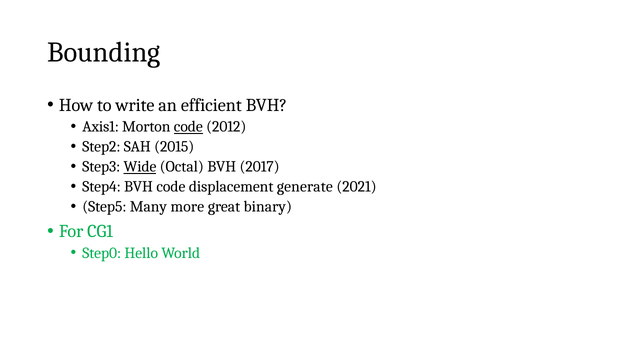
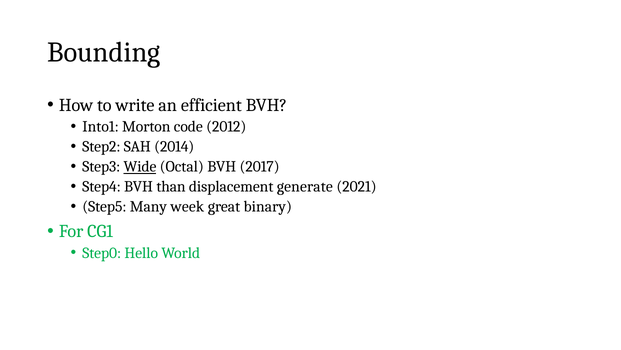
Axis1: Axis1 -> Into1
code at (188, 126) underline: present -> none
2015: 2015 -> 2014
BVH code: code -> than
more: more -> week
